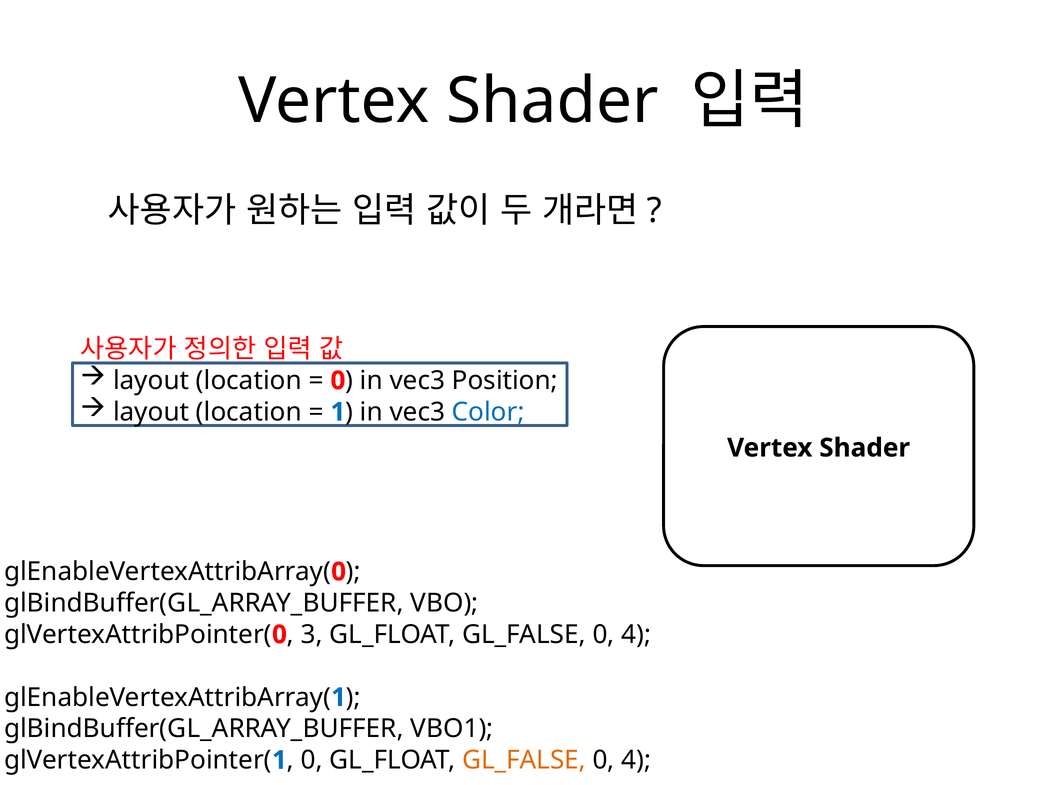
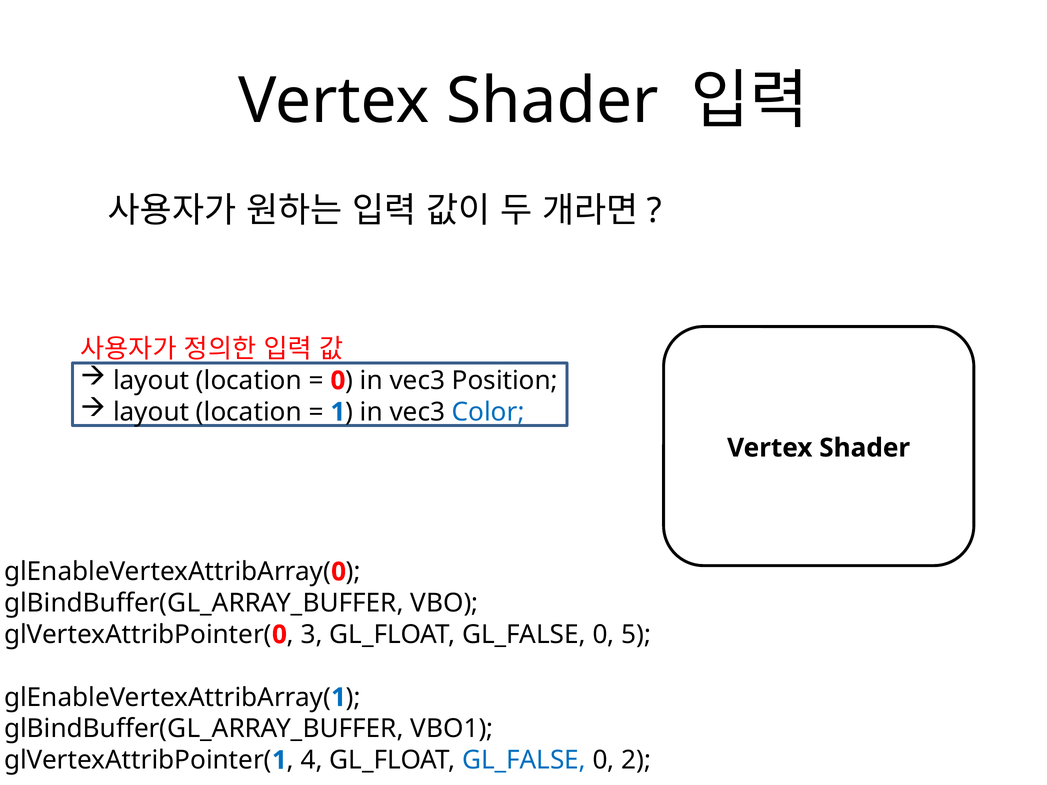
4 at (636, 635): 4 -> 5
0 at (312, 760): 0 -> 4
GL_FALSE at (524, 760) colour: orange -> blue
4 at (636, 760): 4 -> 2
